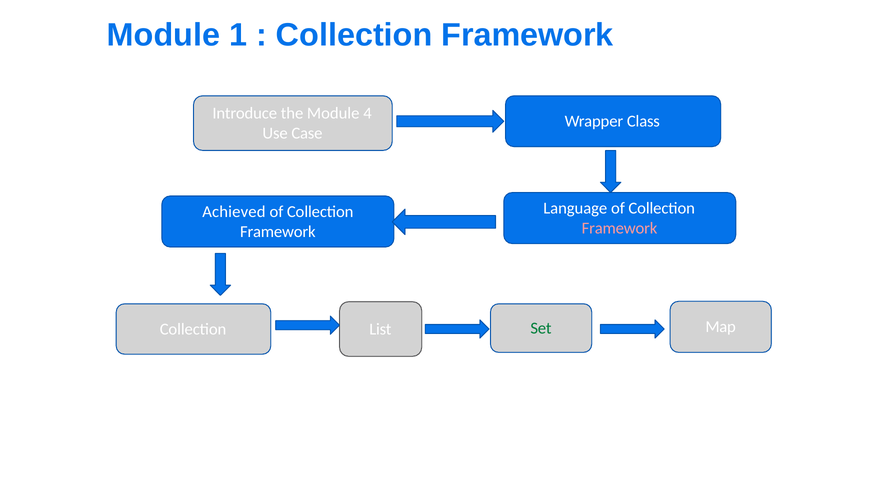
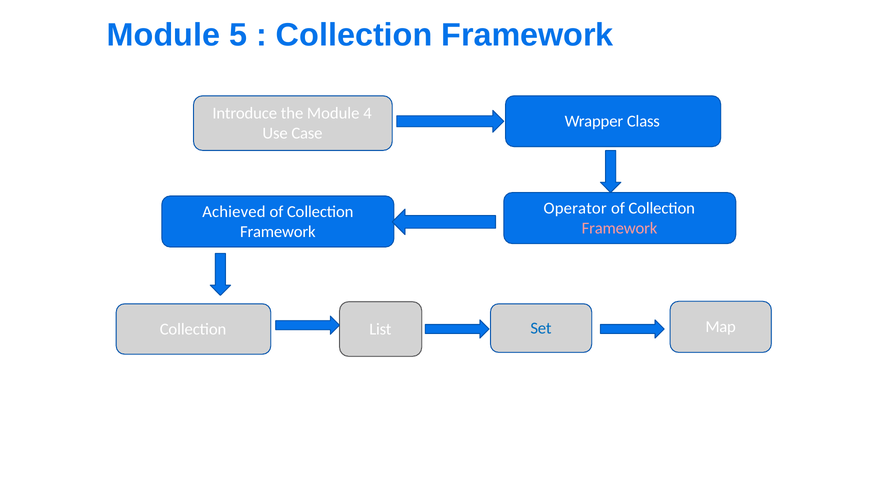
1: 1 -> 5
Language: Language -> Operator
Set colour: green -> blue
